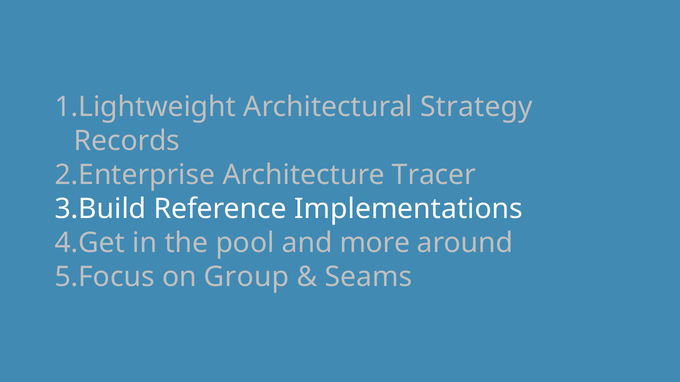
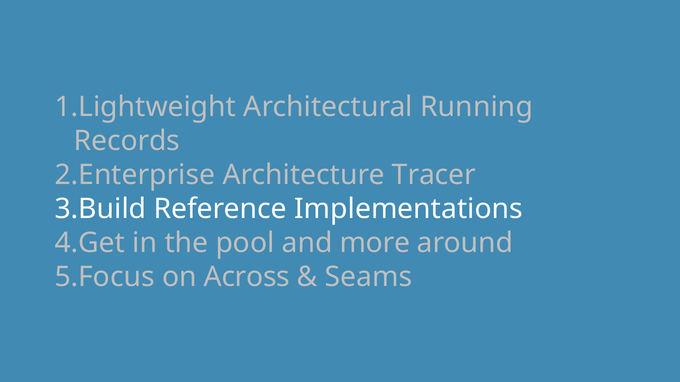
Strategy: Strategy -> Running
Group: Group -> Across
